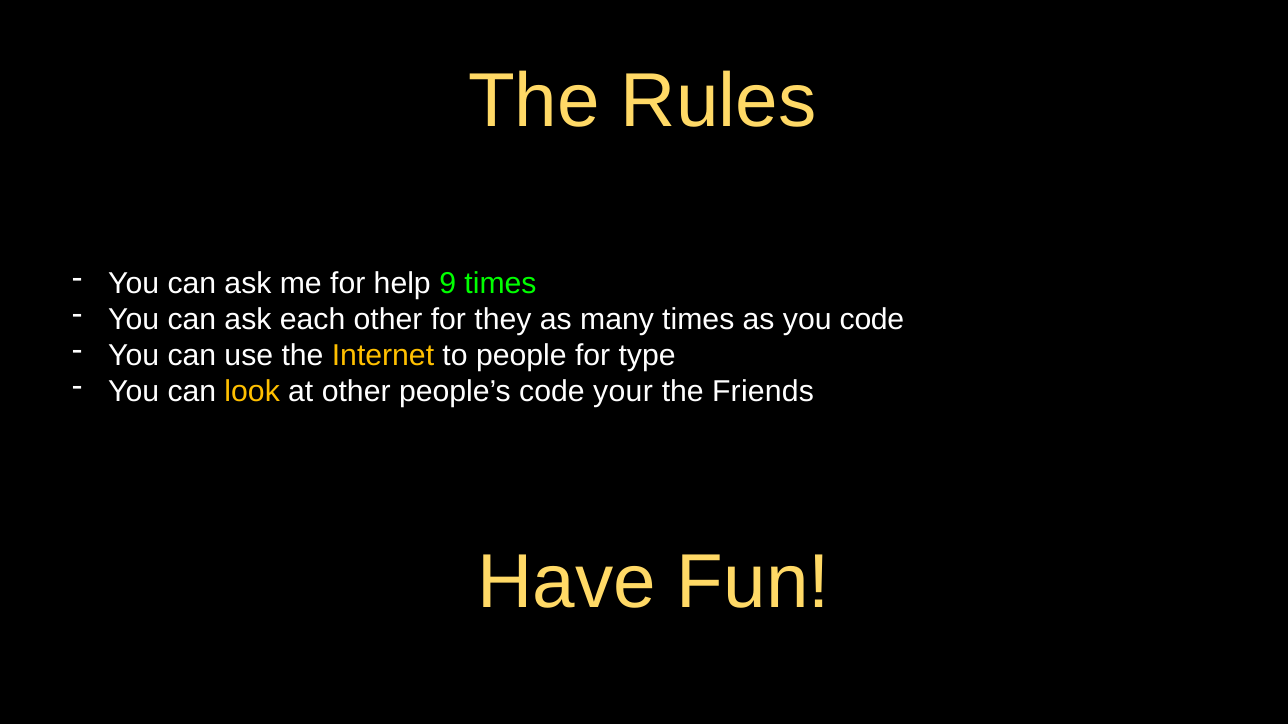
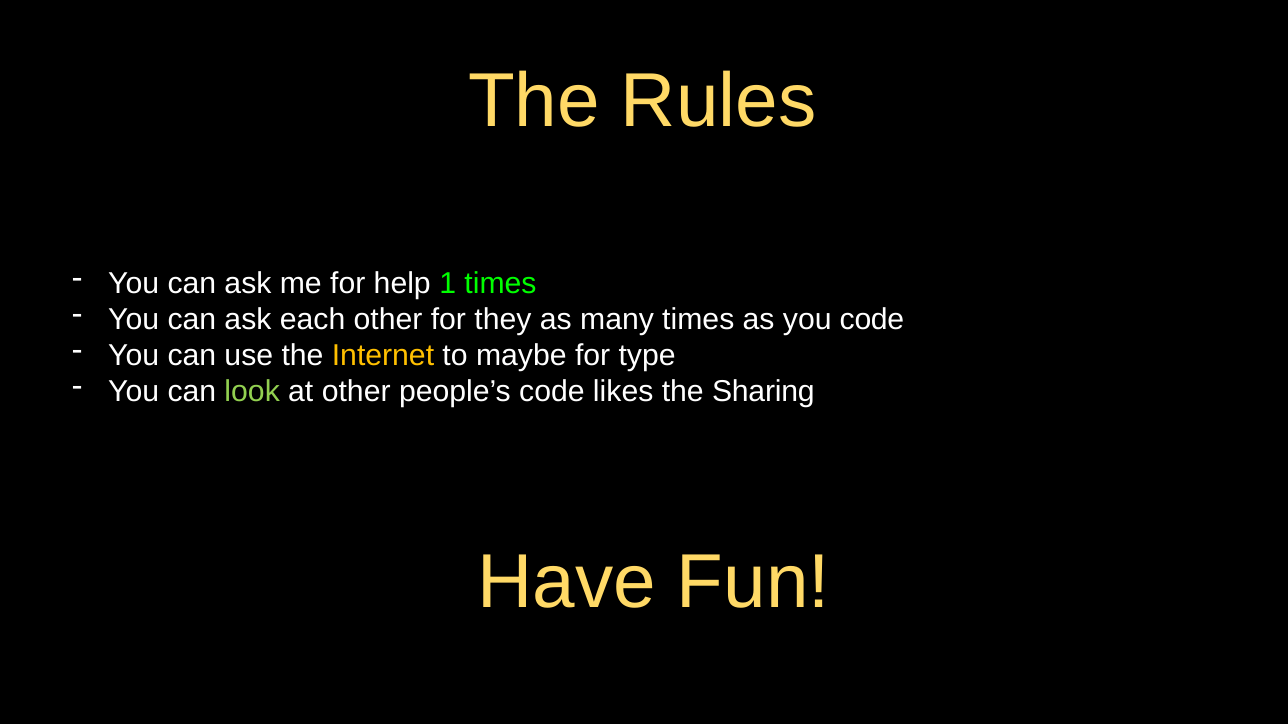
9: 9 -> 1
people: people -> maybe
look colour: yellow -> light green
your: your -> likes
Friends: Friends -> Sharing
